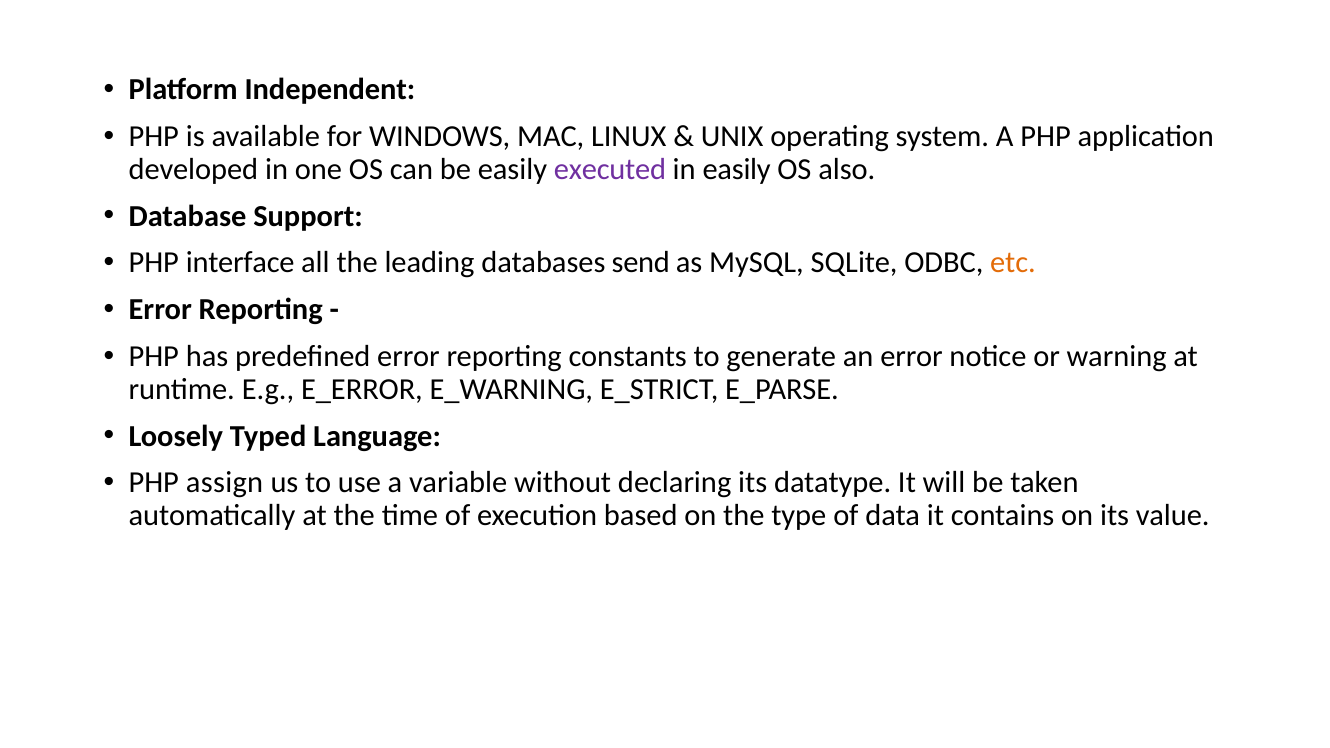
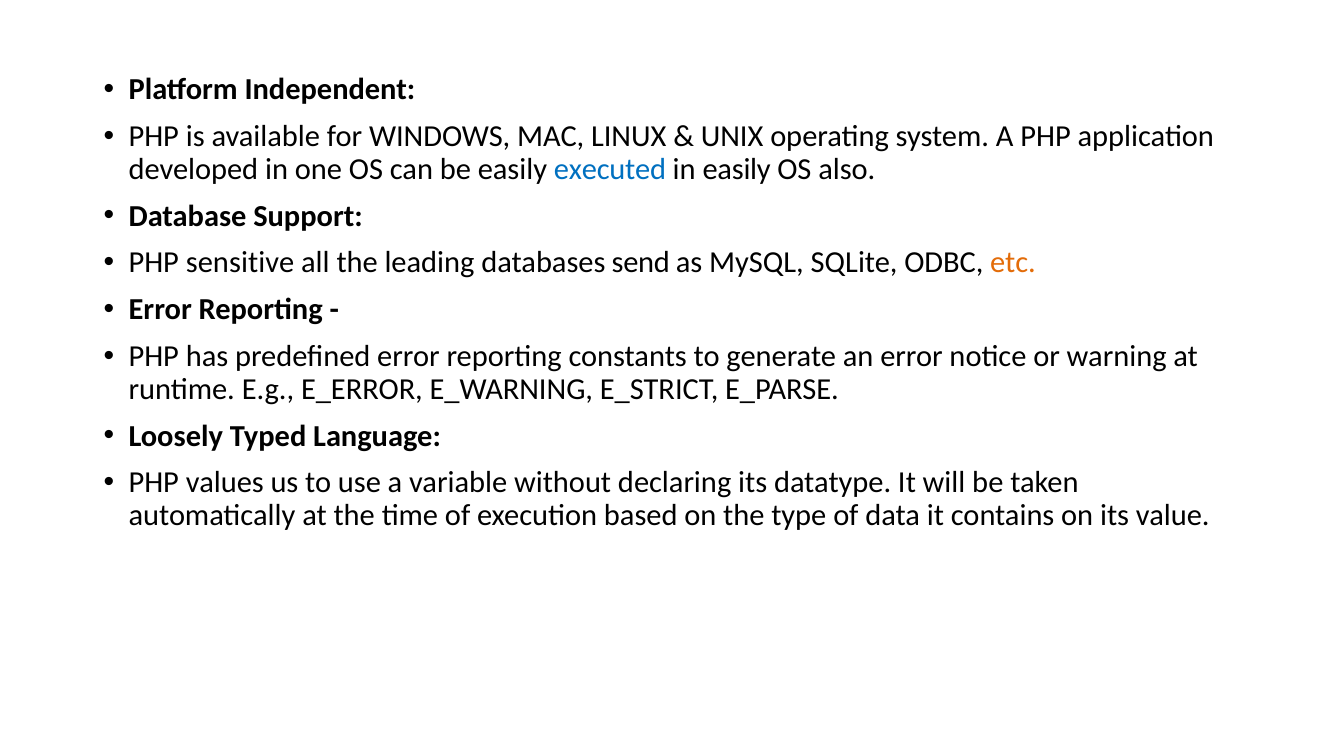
executed colour: purple -> blue
interface: interface -> sensitive
assign: assign -> values
